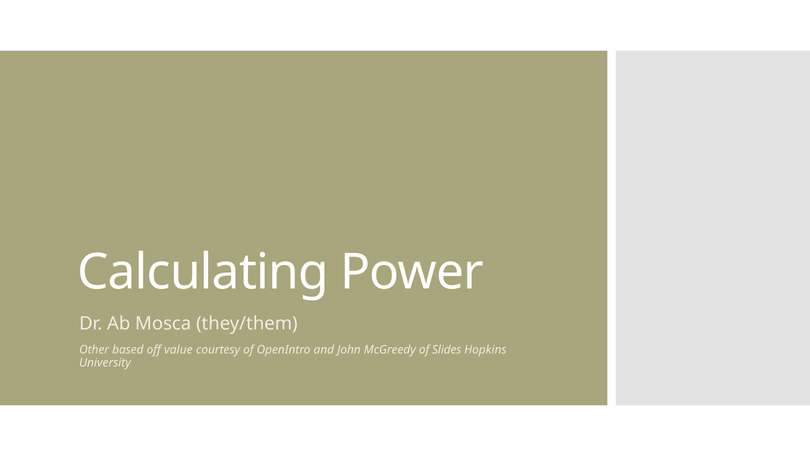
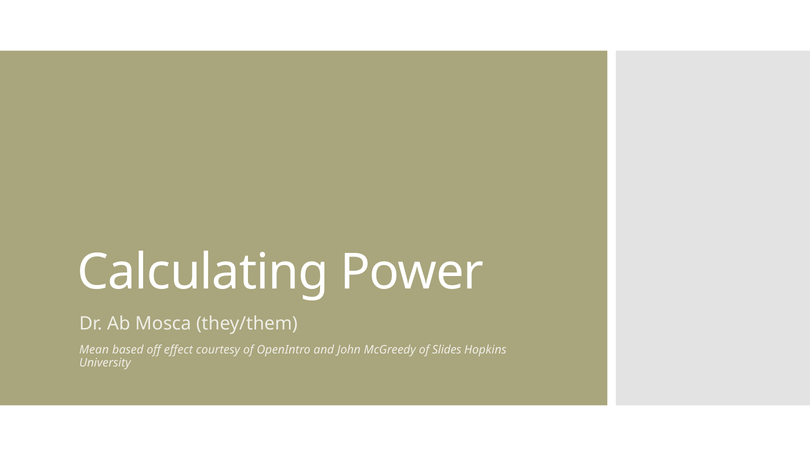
Other: Other -> Mean
value: value -> effect
